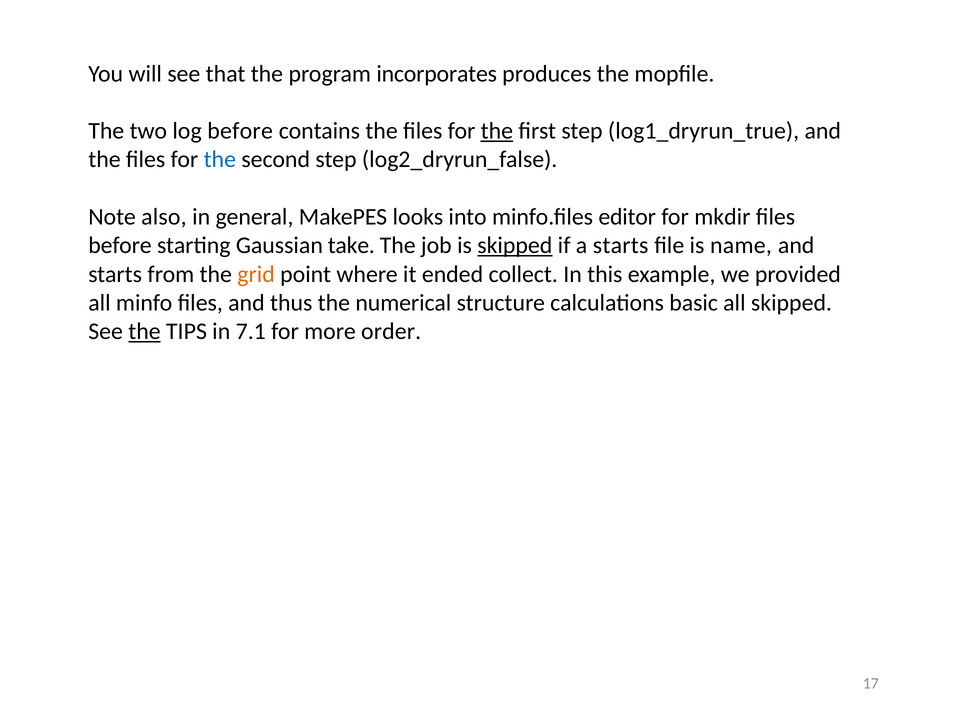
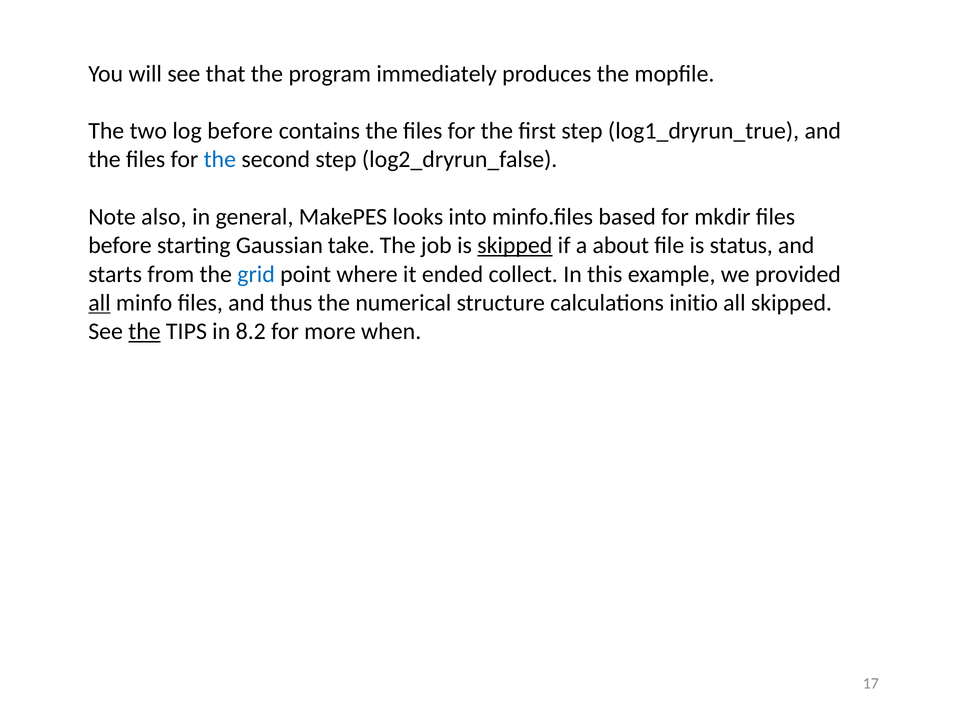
incorporates: incorporates -> immediately
the at (497, 131) underline: present -> none
editor: editor -> based
a starts: starts -> about
name: name -> status
grid colour: orange -> blue
all at (99, 303) underline: none -> present
basic: basic -> initio
7.1: 7.1 -> 8.2
order: order -> when
